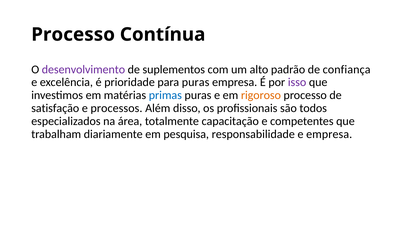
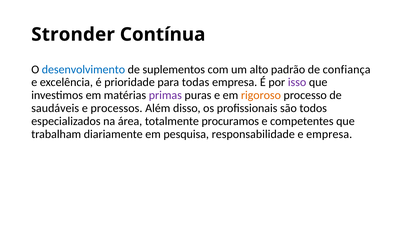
Processo at (73, 34): Processo -> Stronder
desenvolvimento colour: purple -> blue
para puras: puras -> todas
primas colour: blue -> purple
satisfação: satisfação -> saudáveis
capacitação: capacitação -> procuramos
